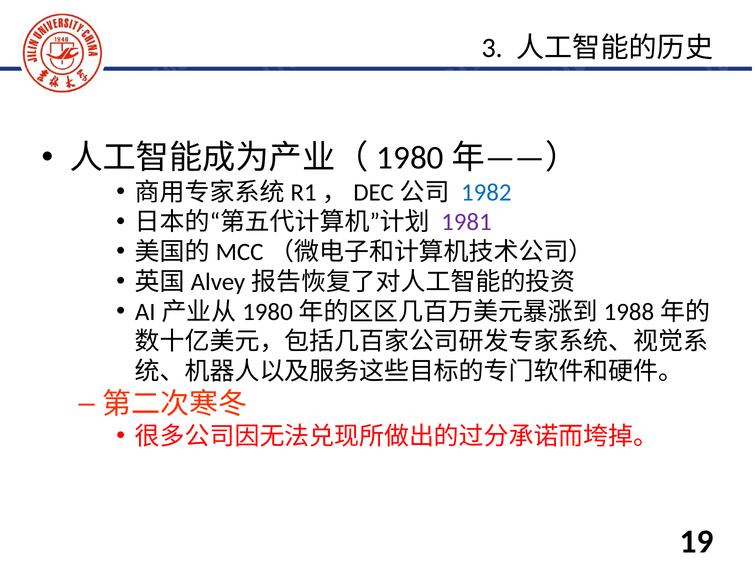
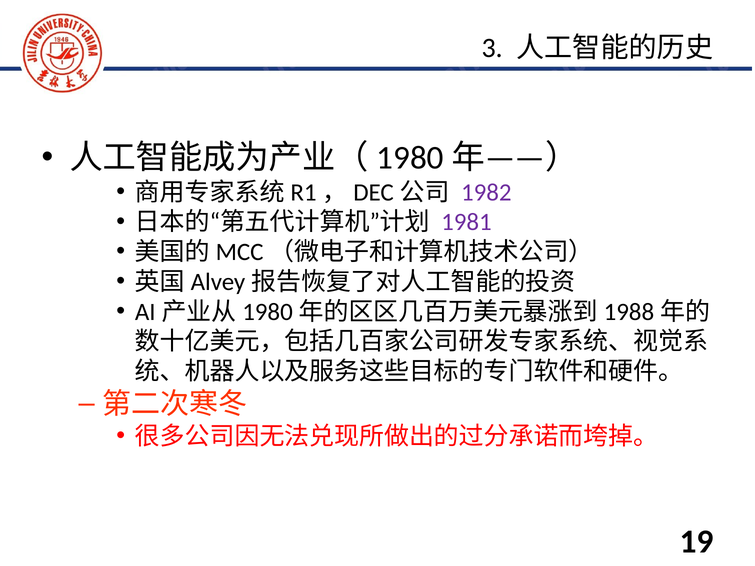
1982 colour: blue -> purple
